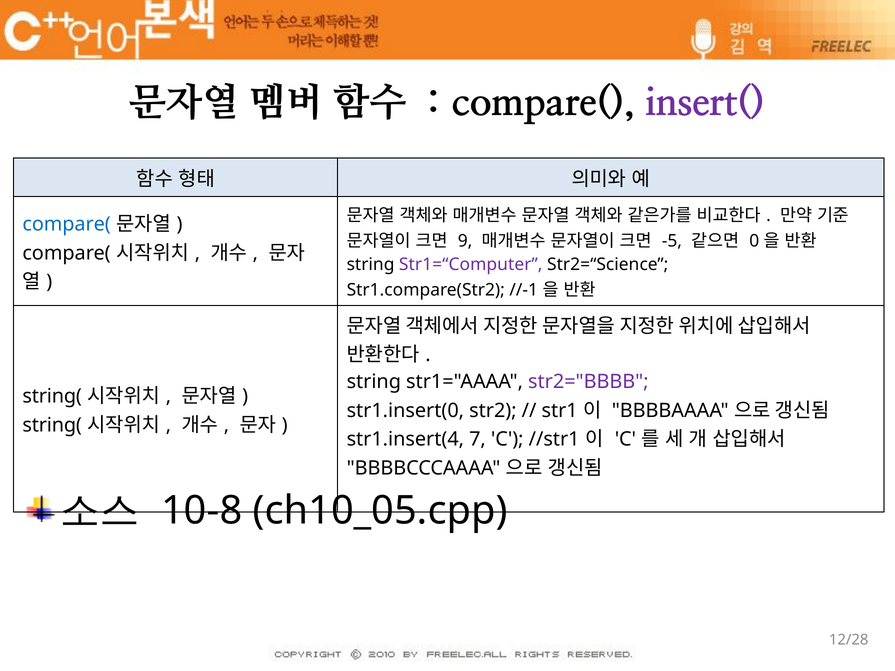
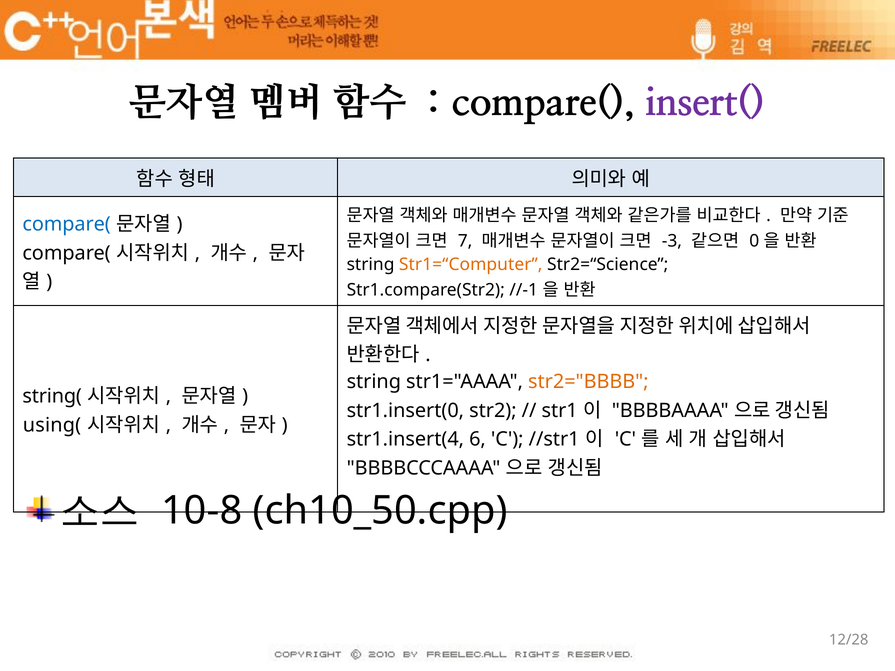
9: 9 -> 7
-5: -5 -> -3
Str1=“Computer colour: purple -> orange
str2="BBBB colour: purple -> orange
string( at (52, 425): string( -> using(
7: 7 -> 6
ch10_05.cpp: ch10_05.cpp -> ch10_50.cpp
